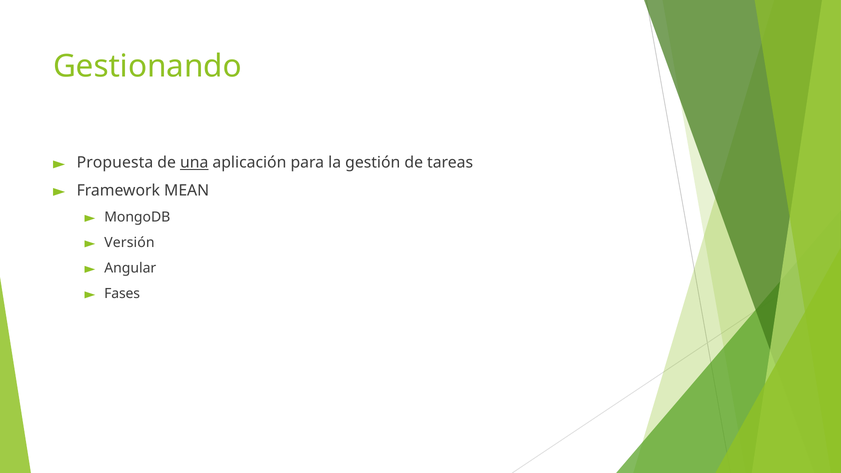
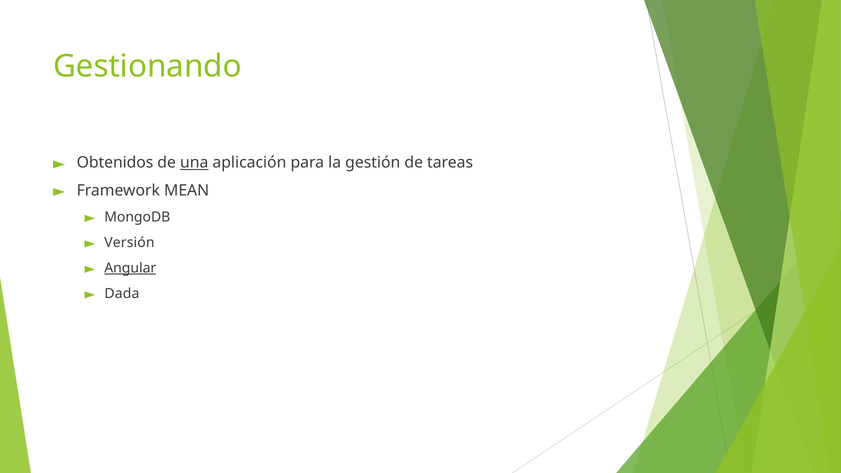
Propuesta: Propuesta -> Obtenidos
Angular underline: none -> present
Fases: Fases -> Dada
